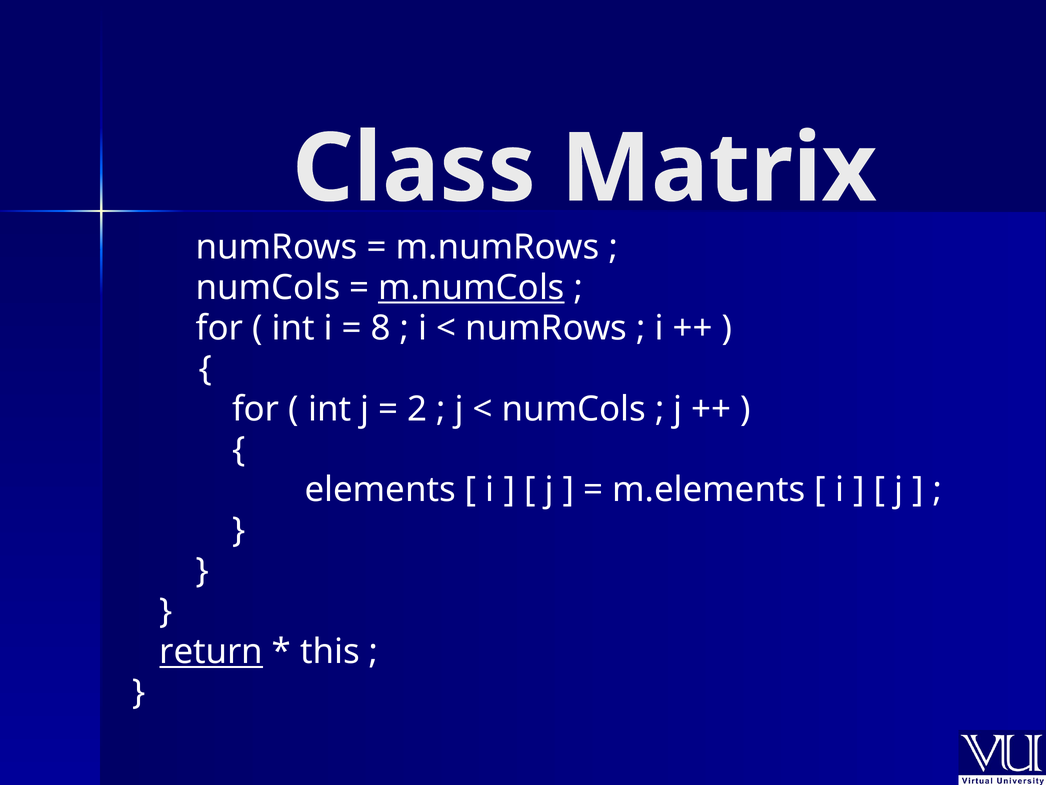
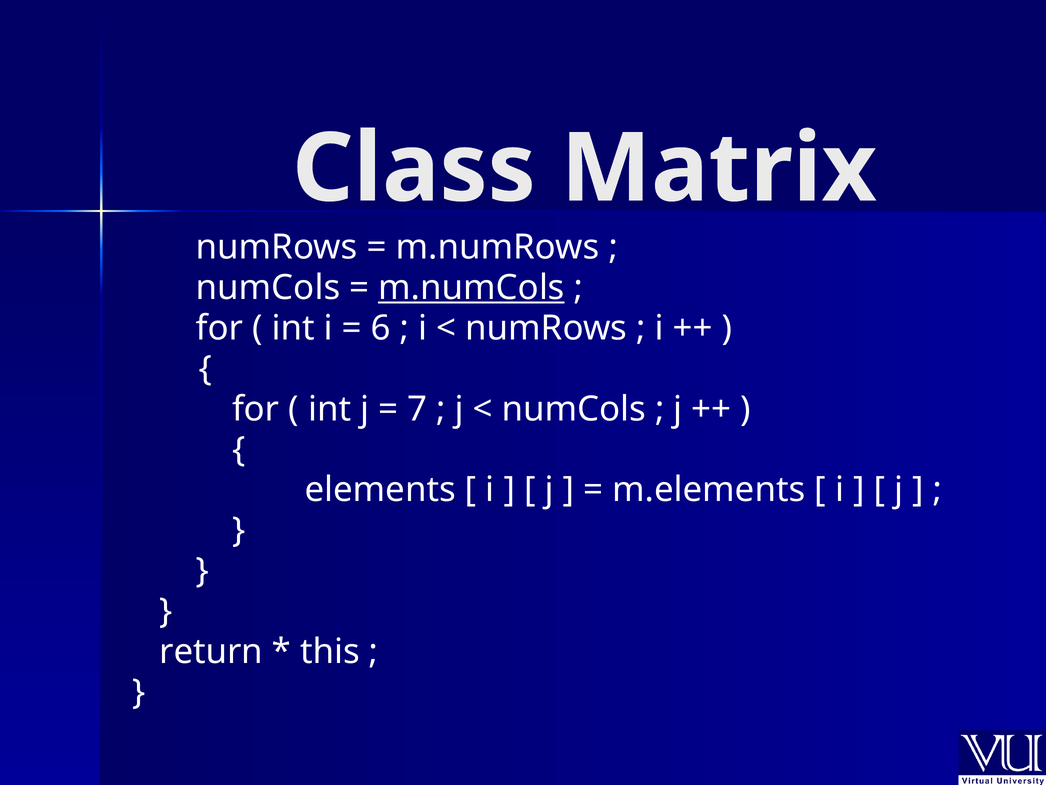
8: 8 -> 6
2: 2 -> 7
return underline: present -> none
